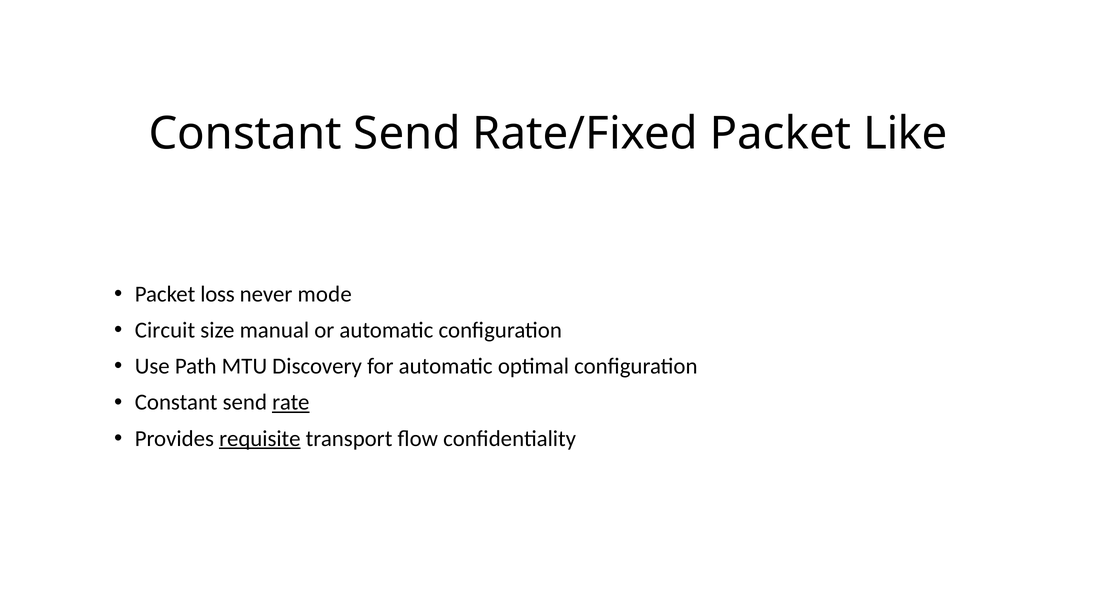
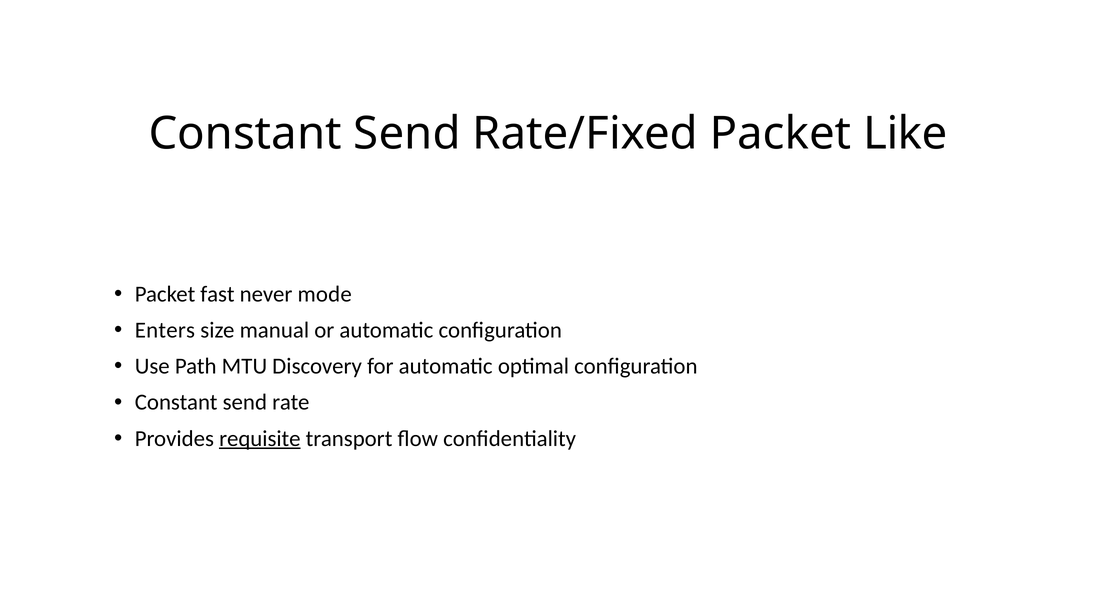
loss: loss -> fast
Circuit: Circuit -> Enters
rate underline: present -> none
